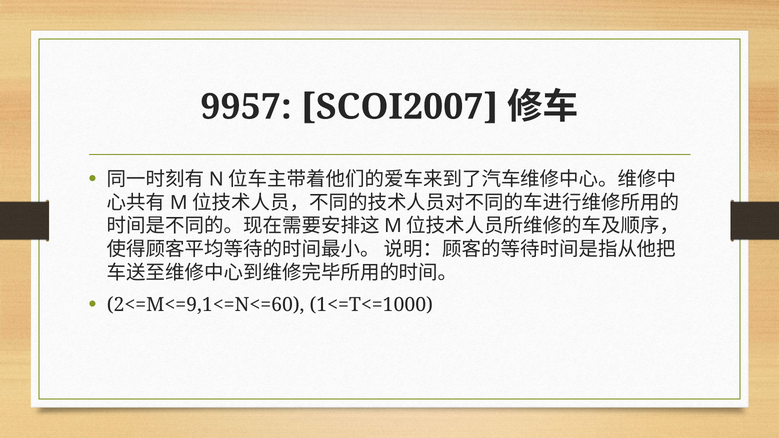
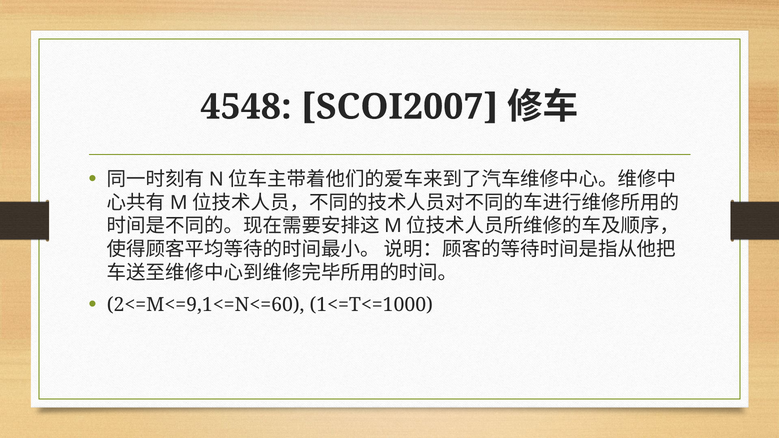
9957: 9957 -> 4548
